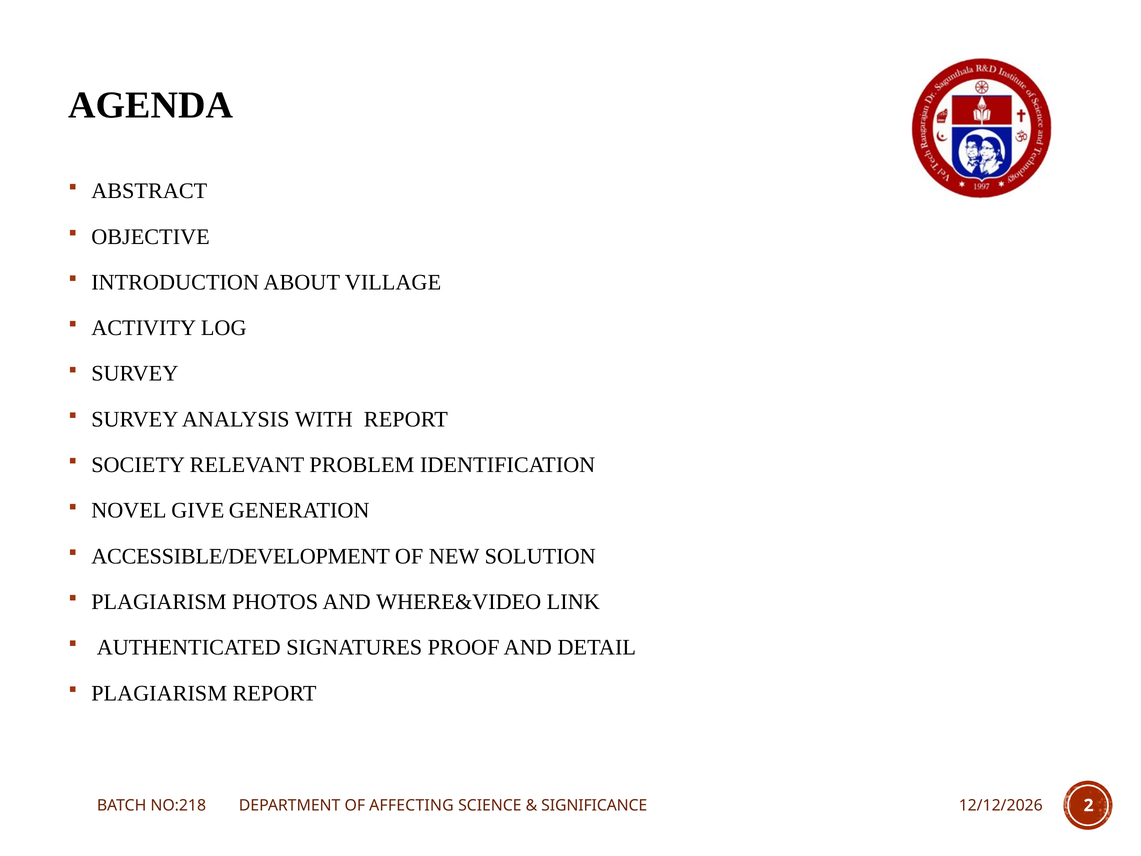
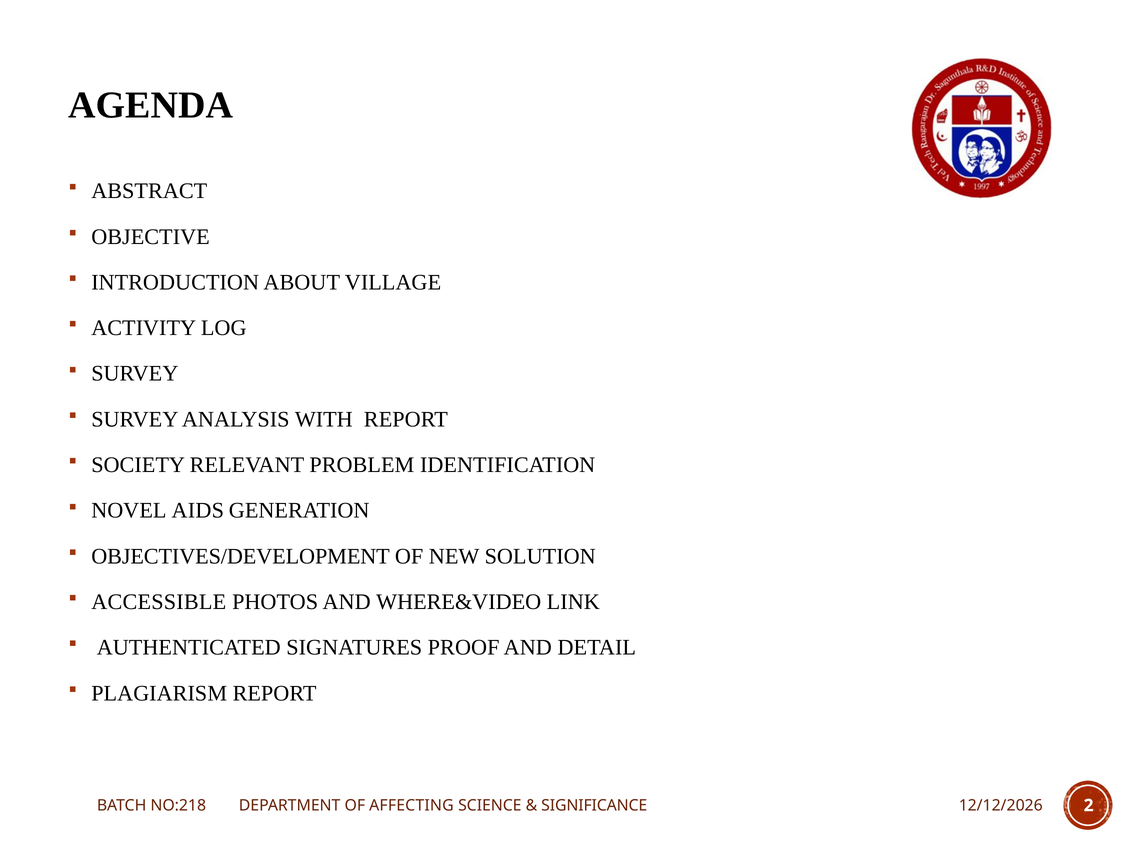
GIVE: GIVE -> AIDS
ACCESSIBLE/DEVELOPMENT: ACCESSIBLE/DEVELOPMENT -> OBJECTIVES/DEVELOPMENT
PLAGIARISM at (159, 602): PLAGIARISM -> ACCESSIBLE
